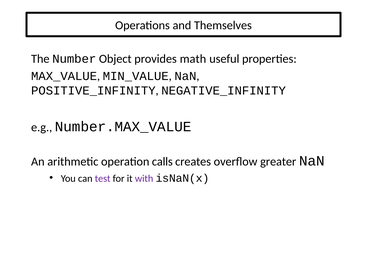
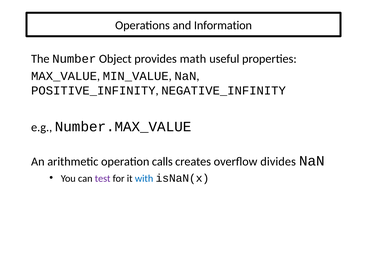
Themselves: Themselves -> Information
greater: greater -> divides
with colour: purple -> blue
